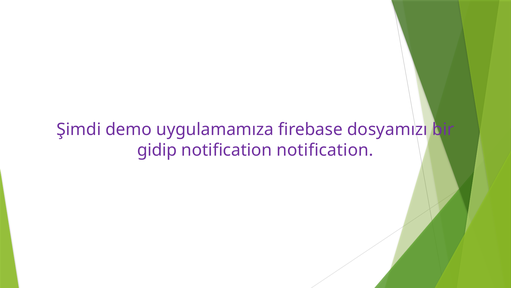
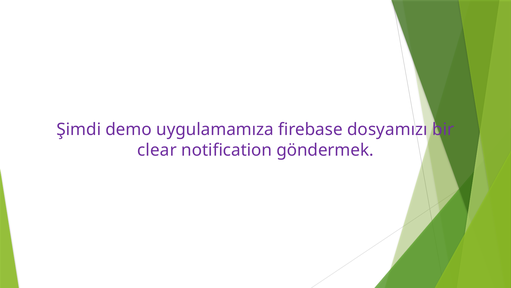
gidip: gidip -> clear
notification notification: notification -> göndermek
